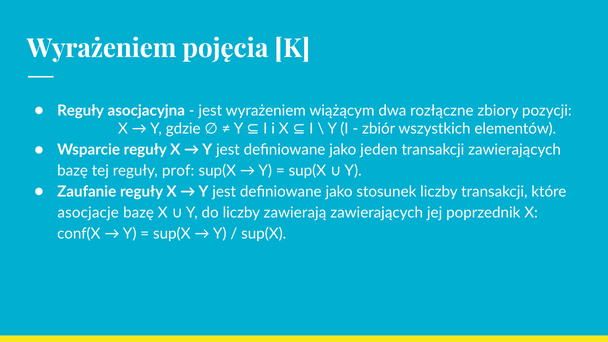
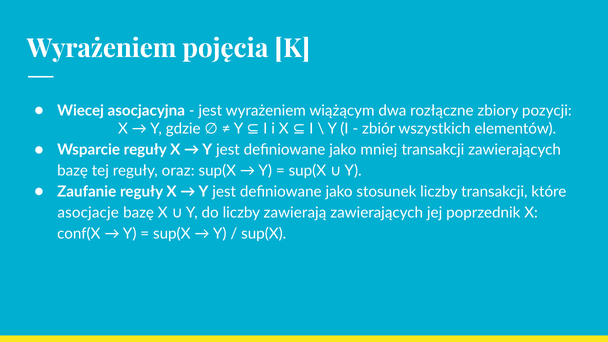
Reguły at (81, 111): Reguły -> Wiecej
jeden: jeden -> mniej
prof: prof -> oraz
